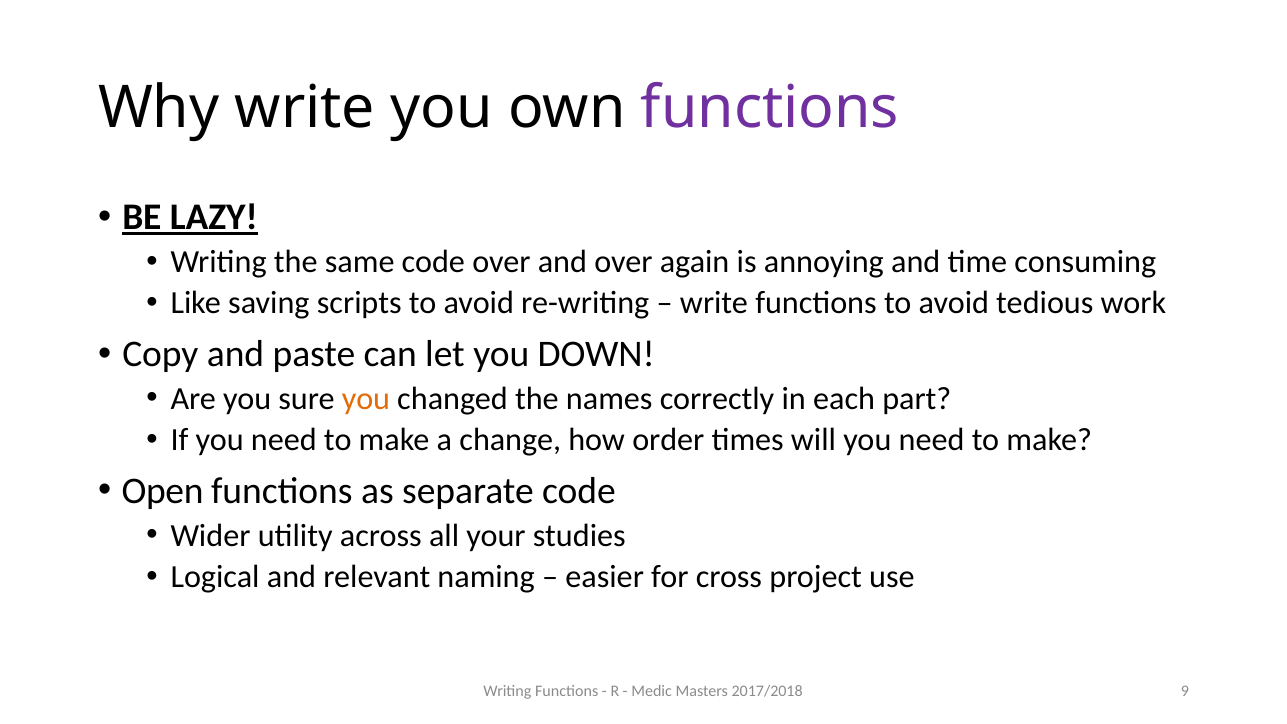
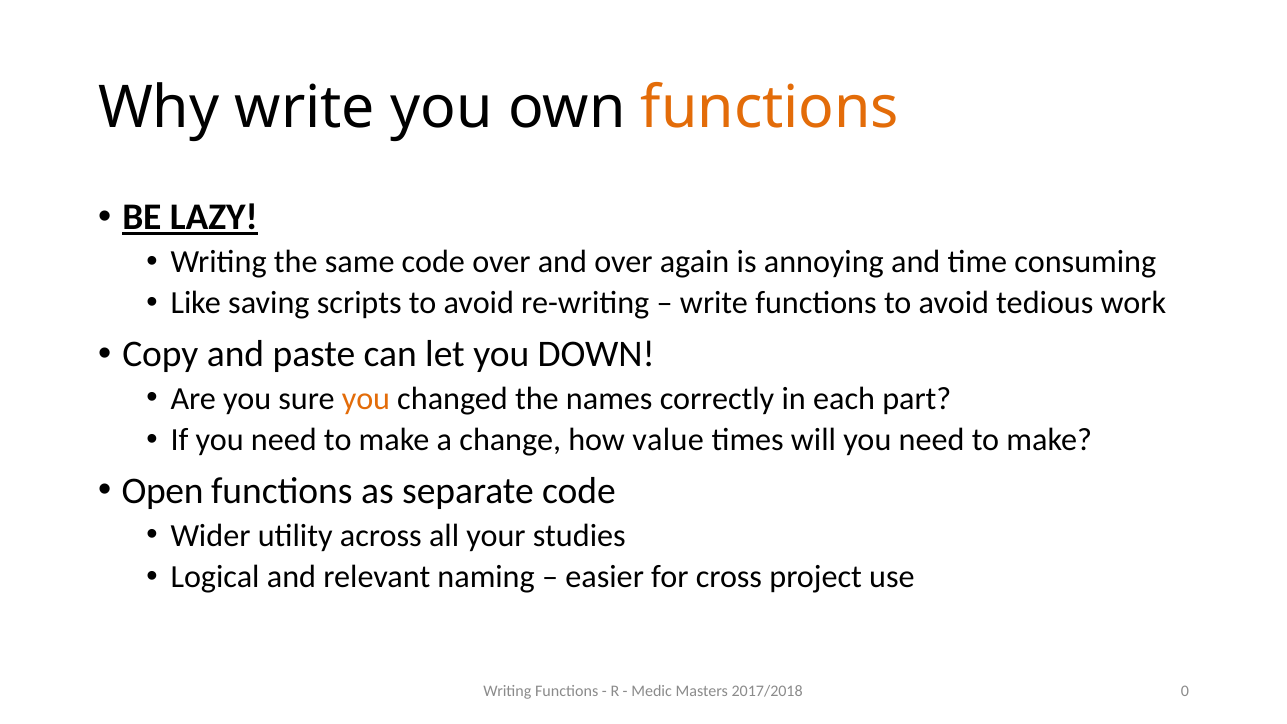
functions at (770, 108) colour: purple -> orange
order: order -> value
9: 9 -> 0
